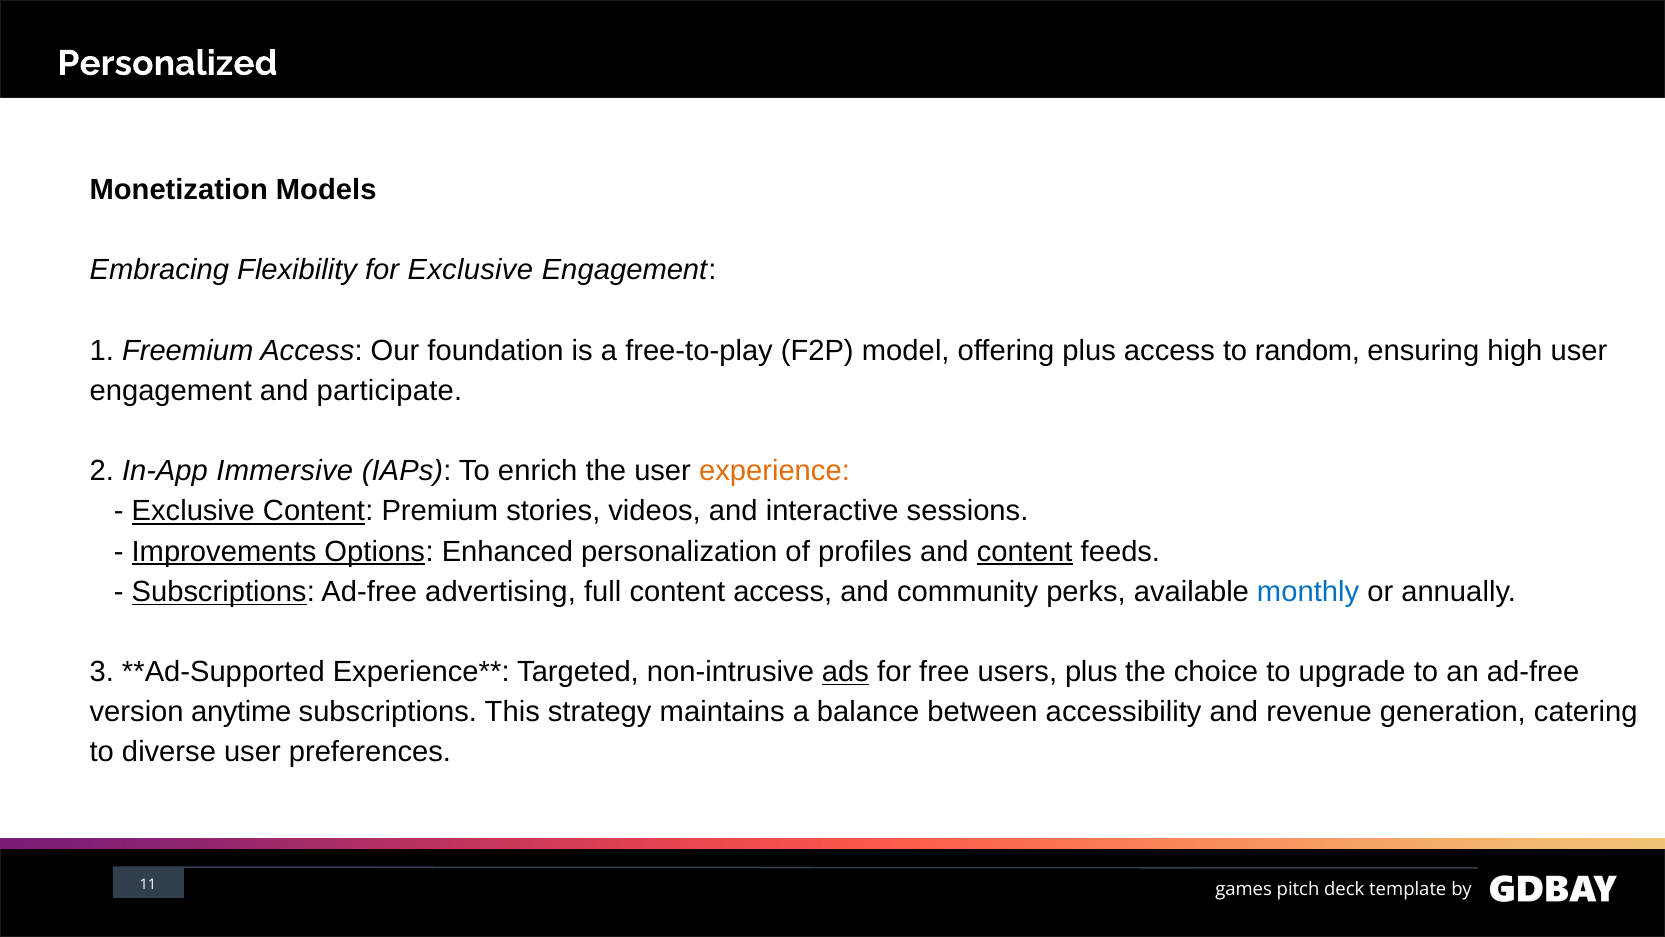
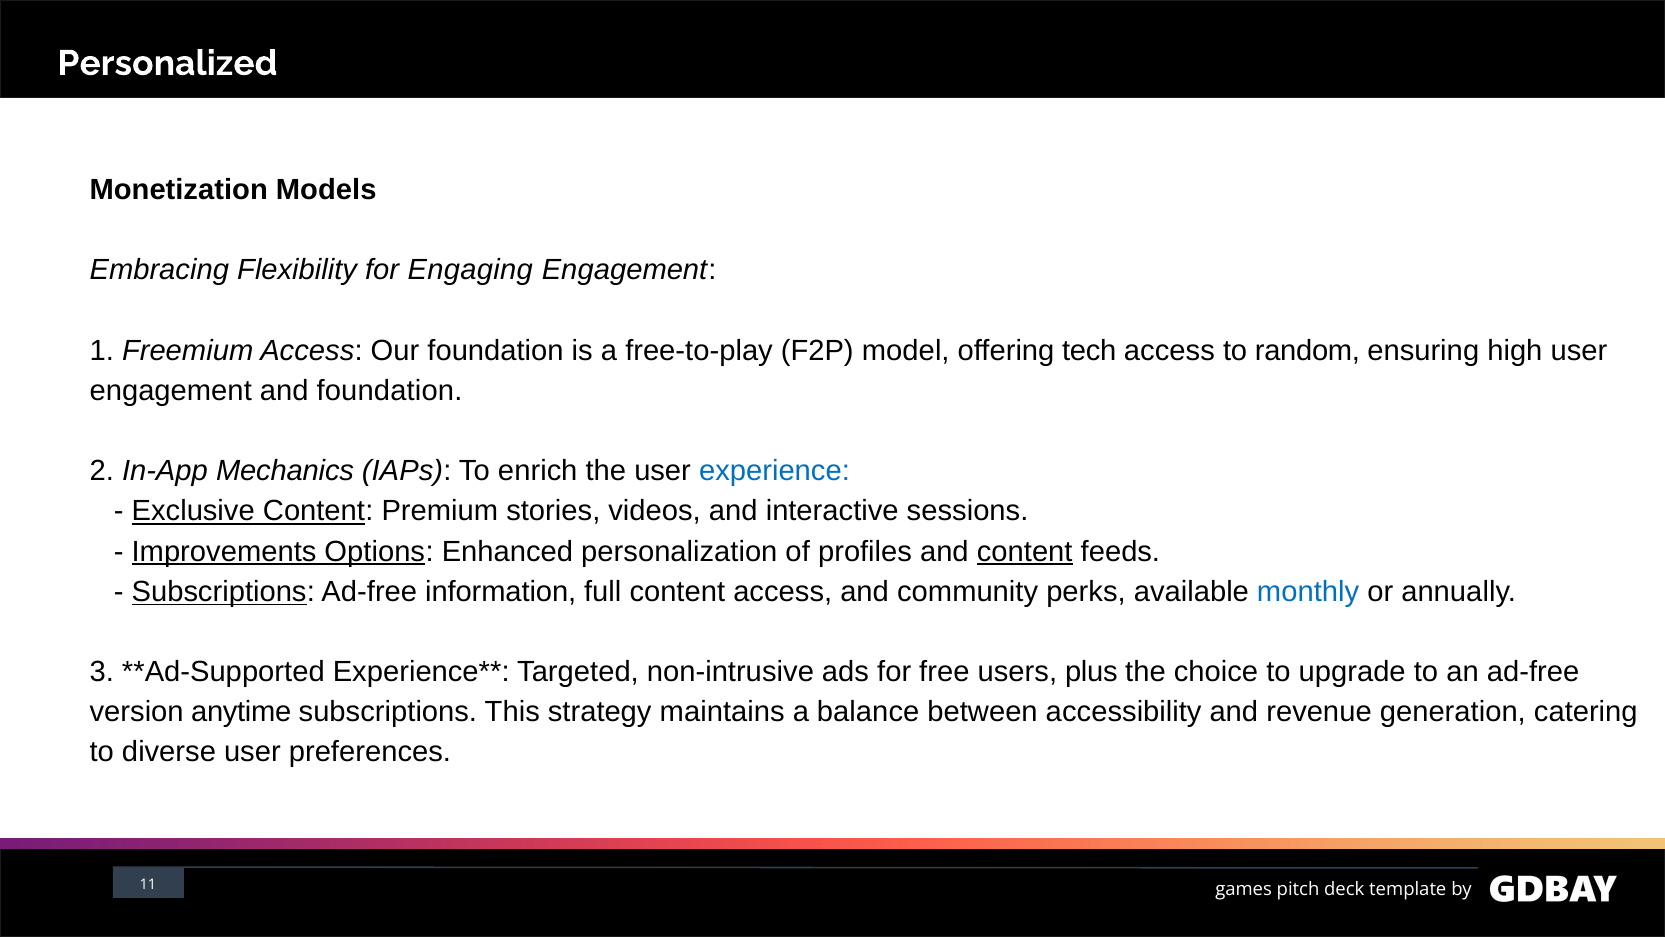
for Exclusive: Exclusive -> Engaging
offering plus: plus -> tech
and participate: participate -> foundation
Immersive: Immersive -> Mechanics
experience colour: orange -> blue
advertising: advertising -> information
ads underline: present -> none
